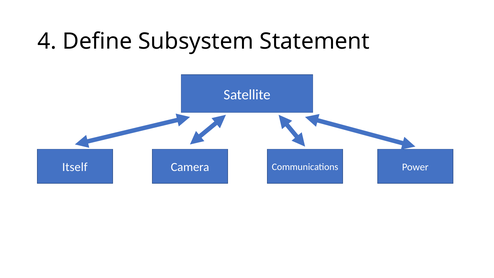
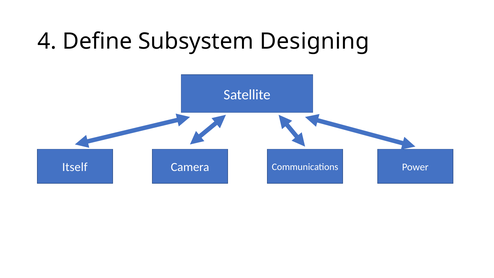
Statement: Statement -> Designing
